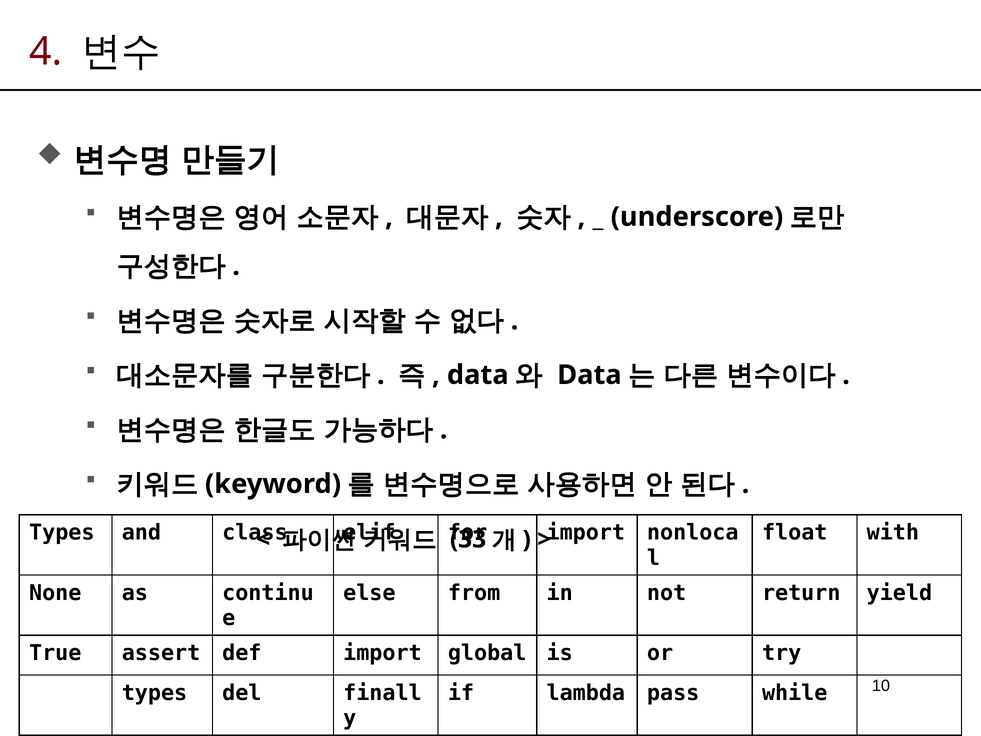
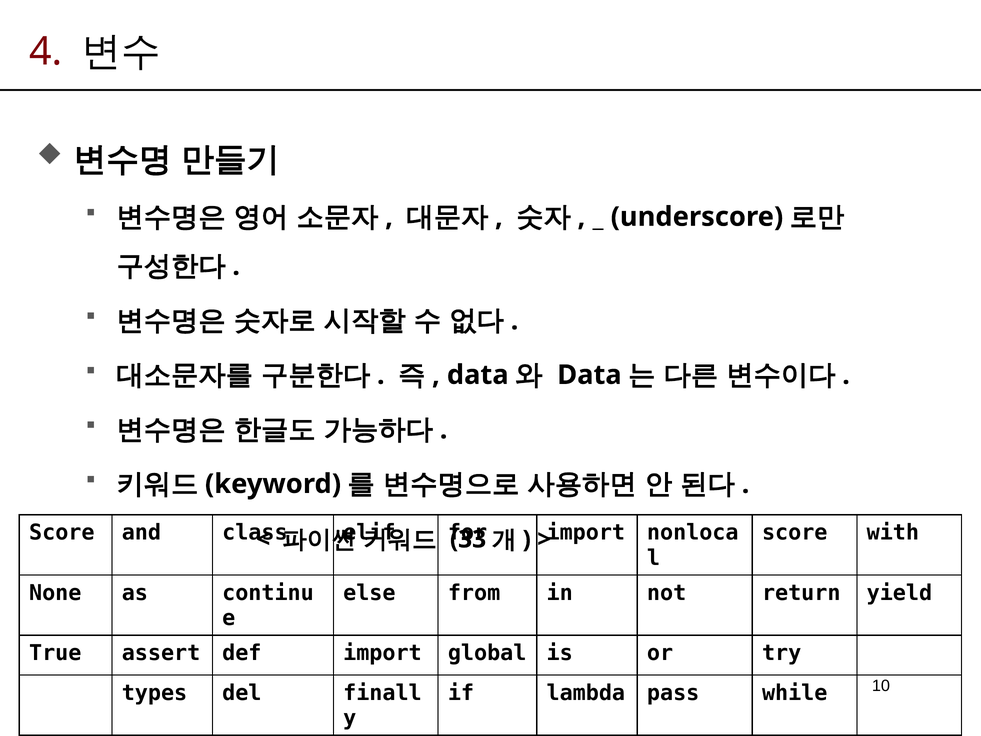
Types at (62, 532): Types -> Score
float at (795, 532): float -> score
